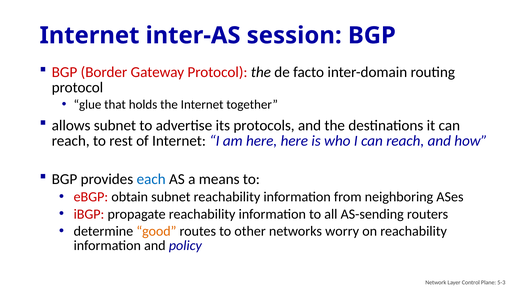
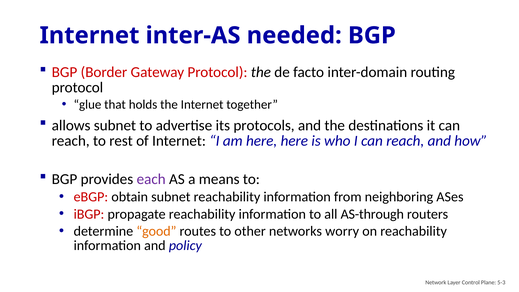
session: session -> needed
each colour: blue -> purple
AS-sending: AS-sending -> AS-through
